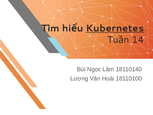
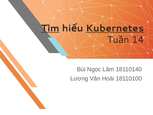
Tìm underline: none -> present
